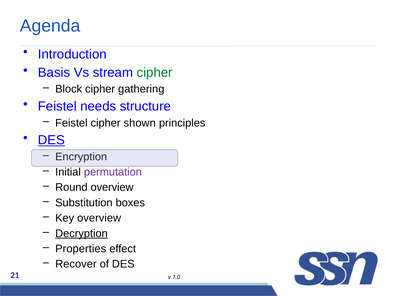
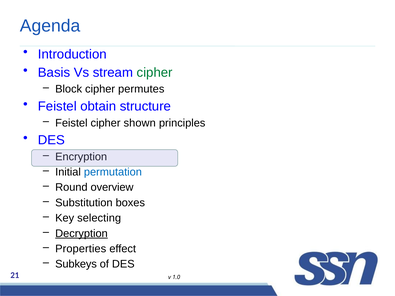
gathering: gathering -> permutes
needs: needs -> obtain
DES at (51, 140) underline: present -> none
permutation colour: purple -> blue
Key overview: overview -> selecting
Recover: Recover -> Subkeys
